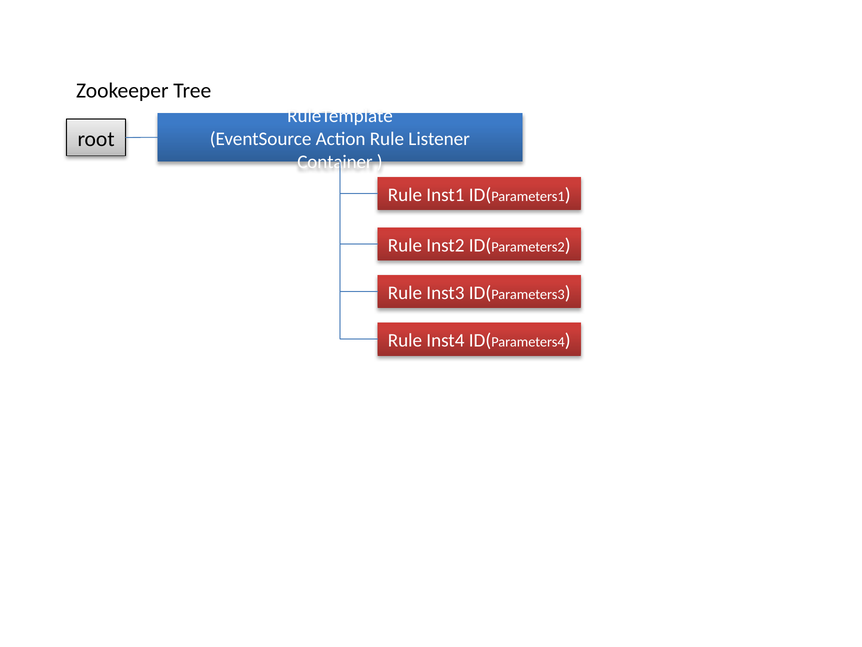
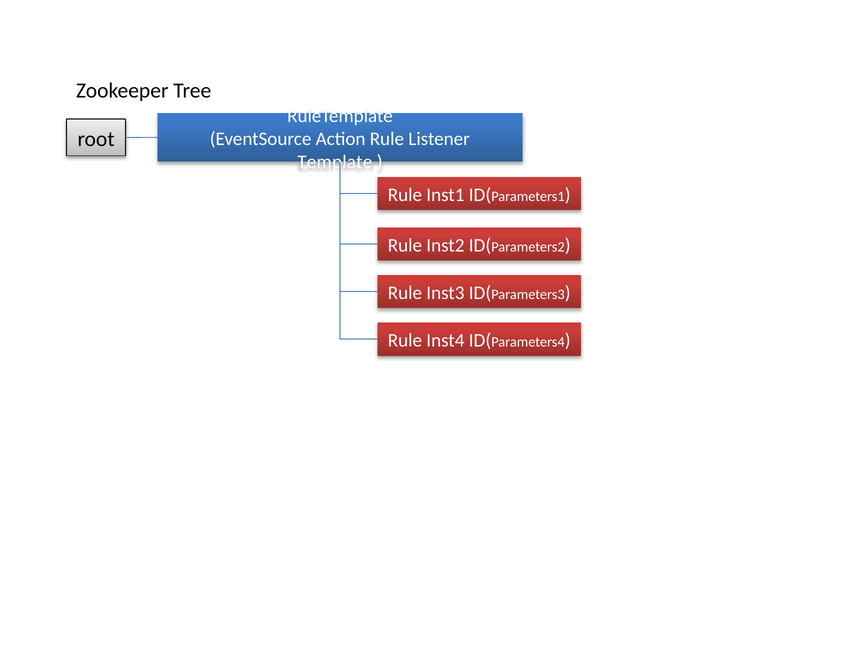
Container: Container -> Template
